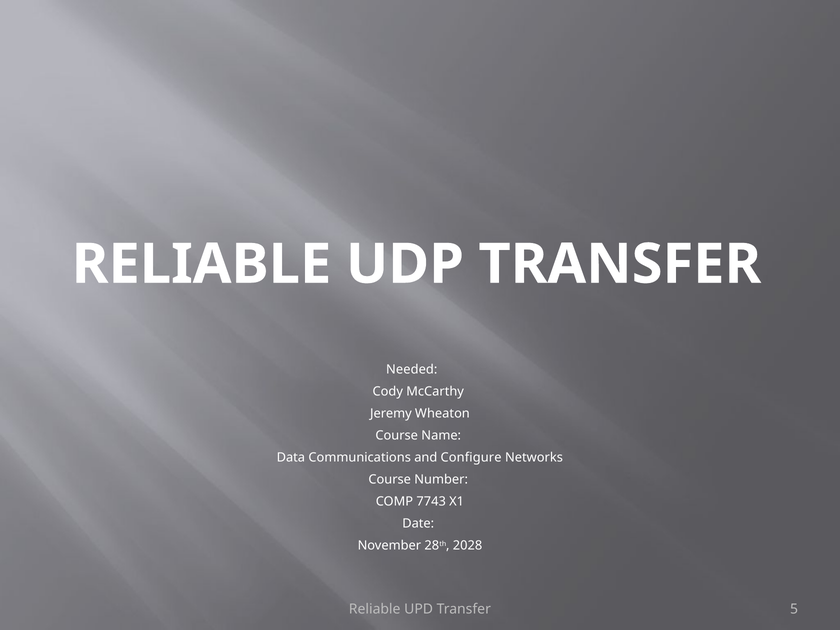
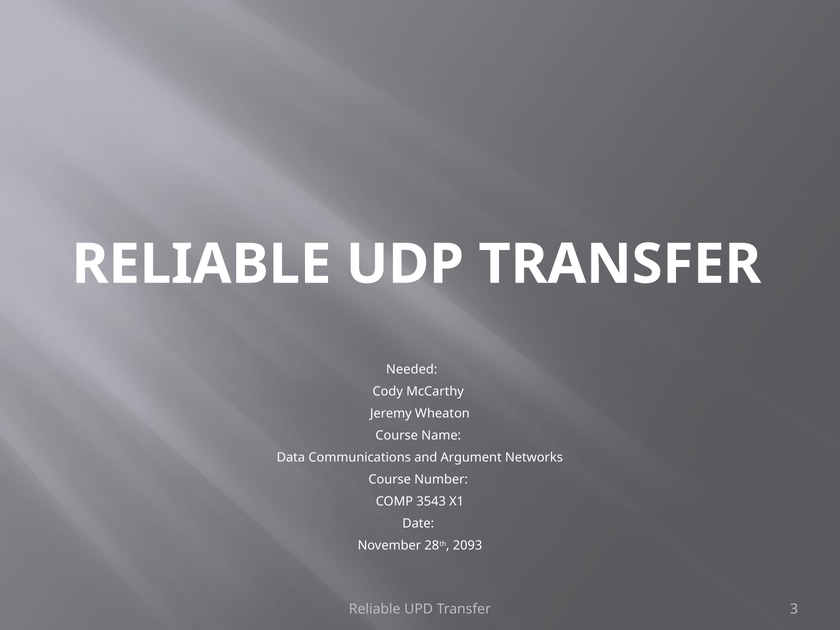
Configure: Configure -> Argument
7743: 7743 -> 3543
2028: 2028 -> 2093
5: 5 -> 3
